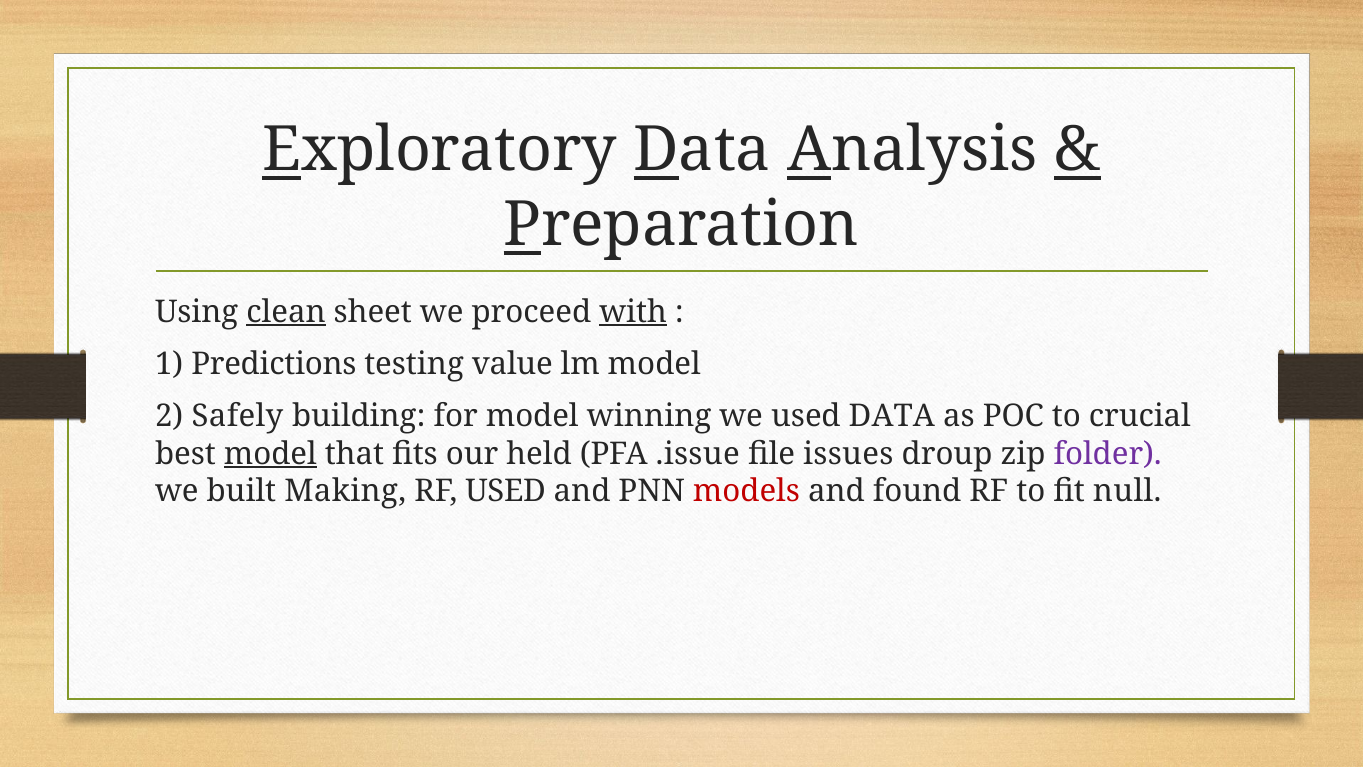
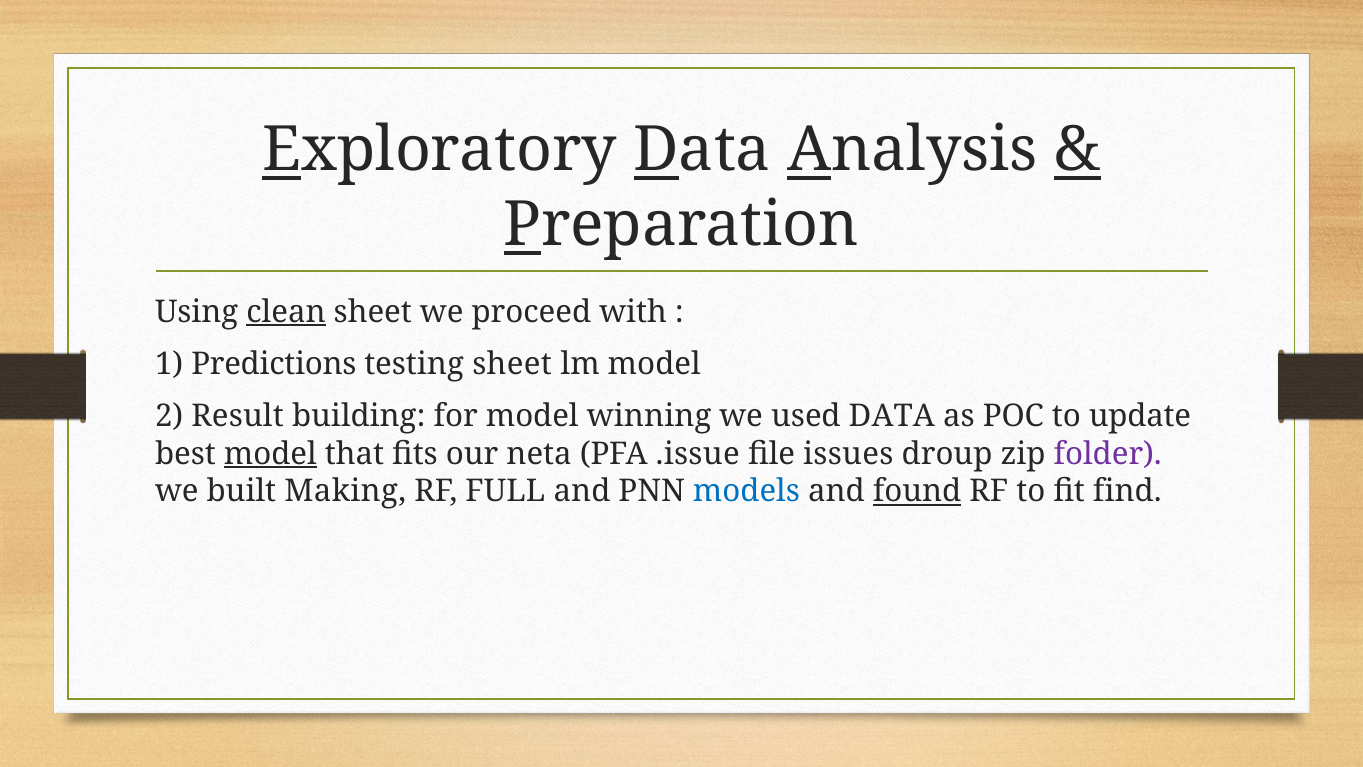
with underline: present -> none
testing value: value -> sheet
Safely: Safely -> Result
crucial: crucial -> update
held: held -> neta
RF USED: USED -> FULL
models colour: red -> blue
found underline: none -> present
null: null -> find
